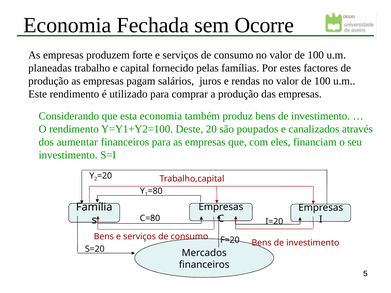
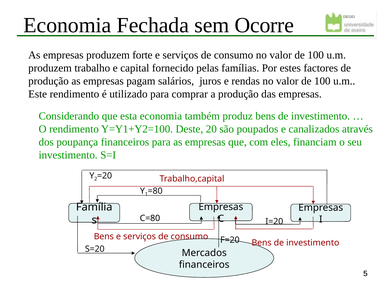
planeadas at (50, 68): planeadas -> produzem
aumentar: aumentar -> poupança
